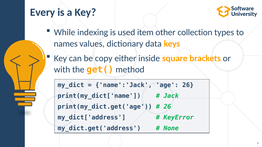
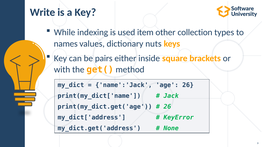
Every: Every -> Write
data: data -> nuts
copy: copy -> pairs
